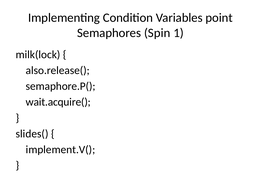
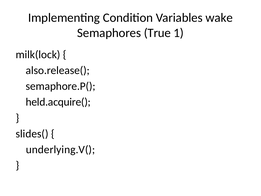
point: point -> wake
Spin: Spin -> True
wait.acquire(: wait.acquire( -> held.acquire(
implement.V(: implement.V( -> underlying.V(
